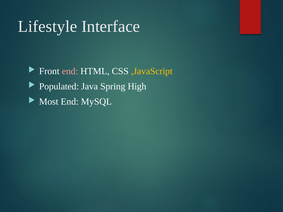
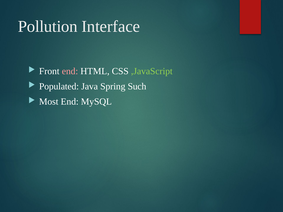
Lifestyle: Lifestyle -> Pollution
,JavaScript colour: yellow -> light green
High: High -> Such
